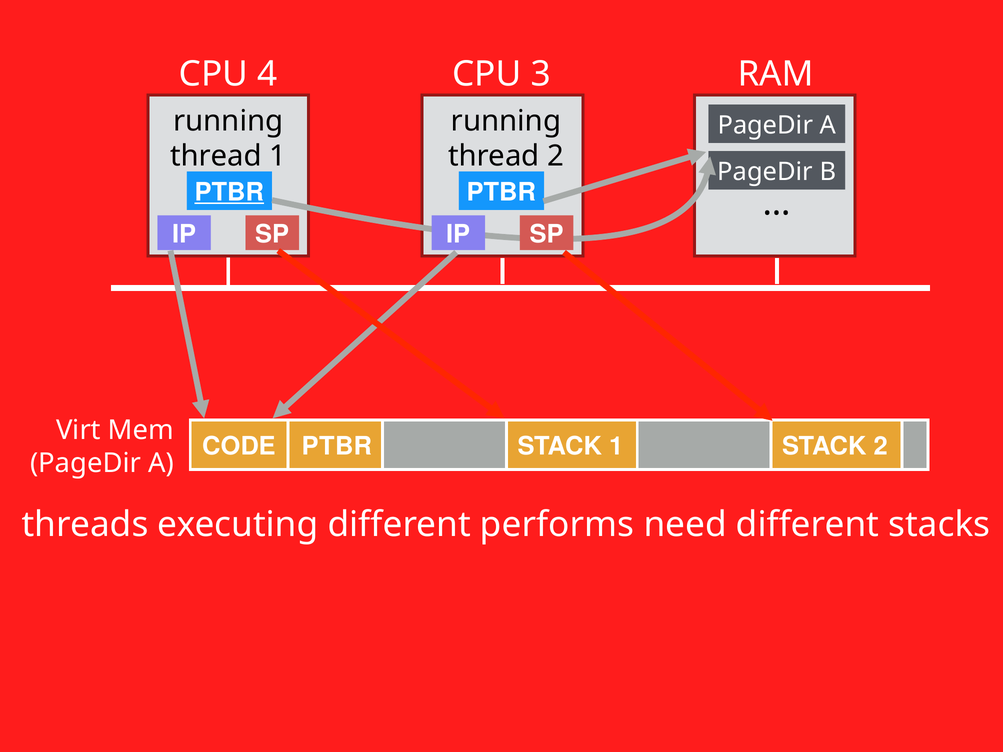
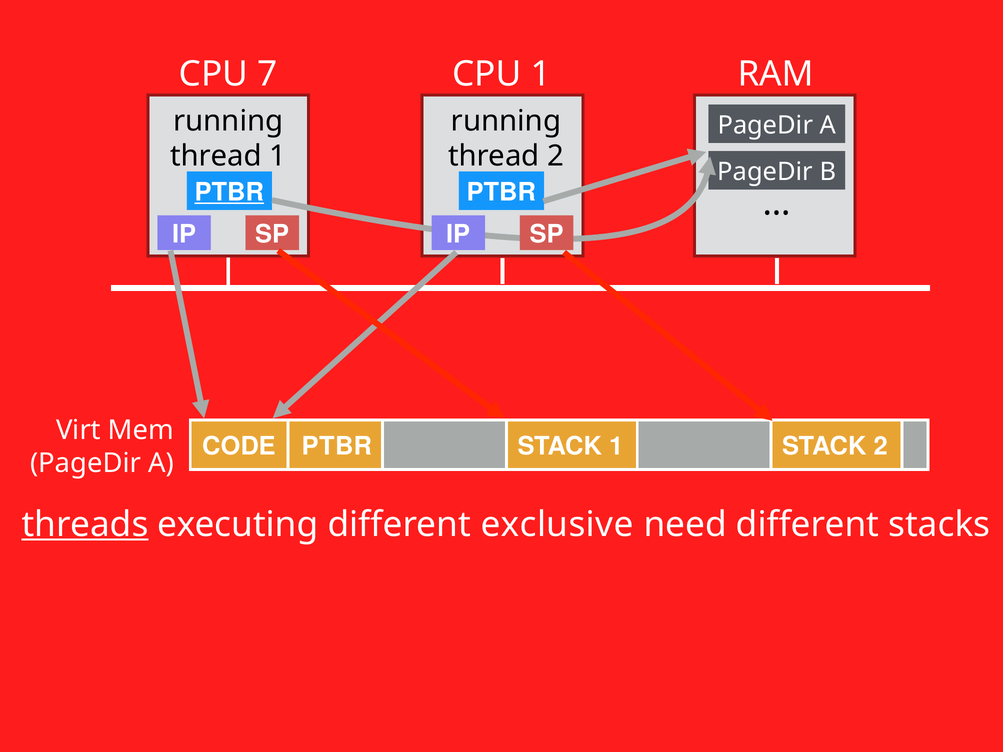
4: 4 -> 7
CPU 3: 3 -> 1
threads underline: none -> present
performs: performs -> exclusive
